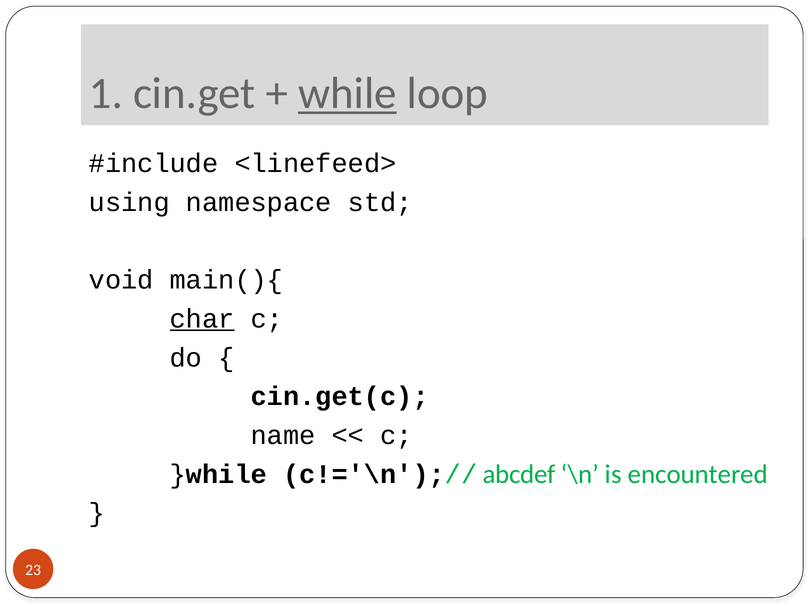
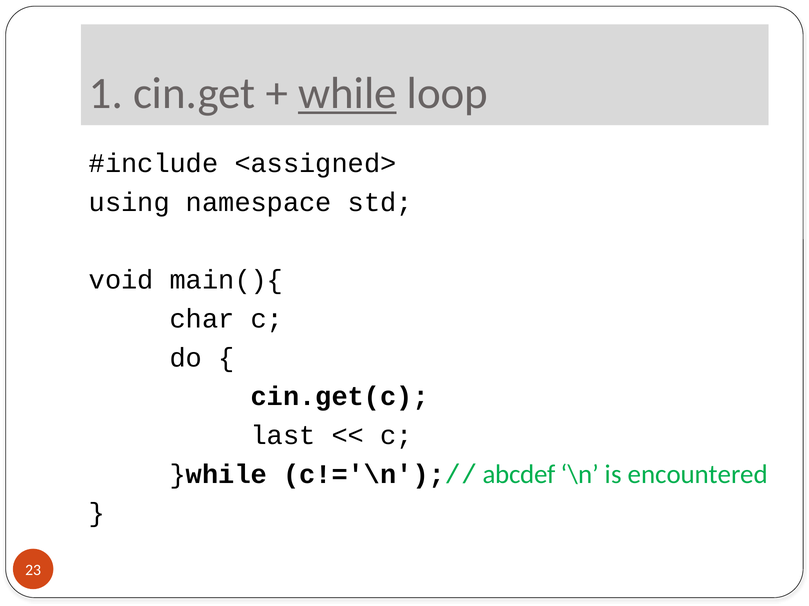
<linefeed>: <linefeed> -> <assigned>
char underline: present -> none
name: name -> last
